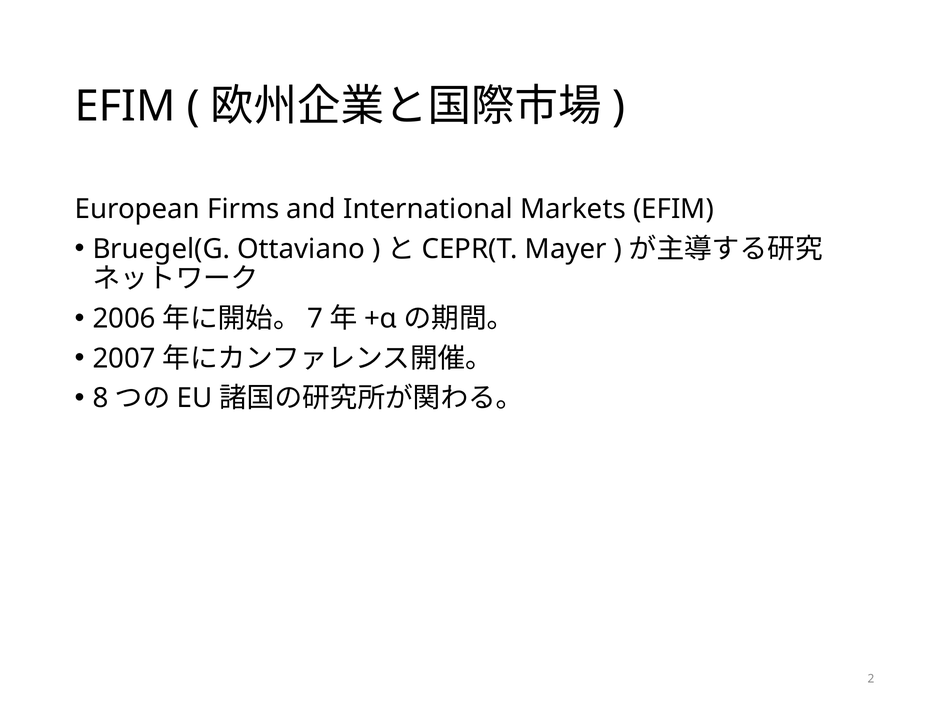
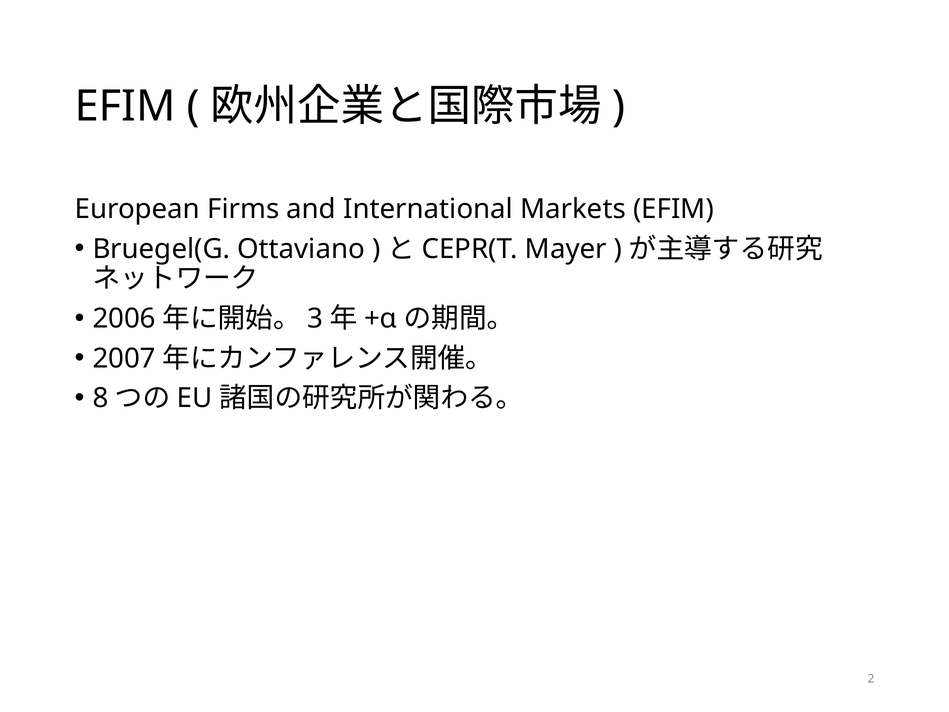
7: 7 -> 3
